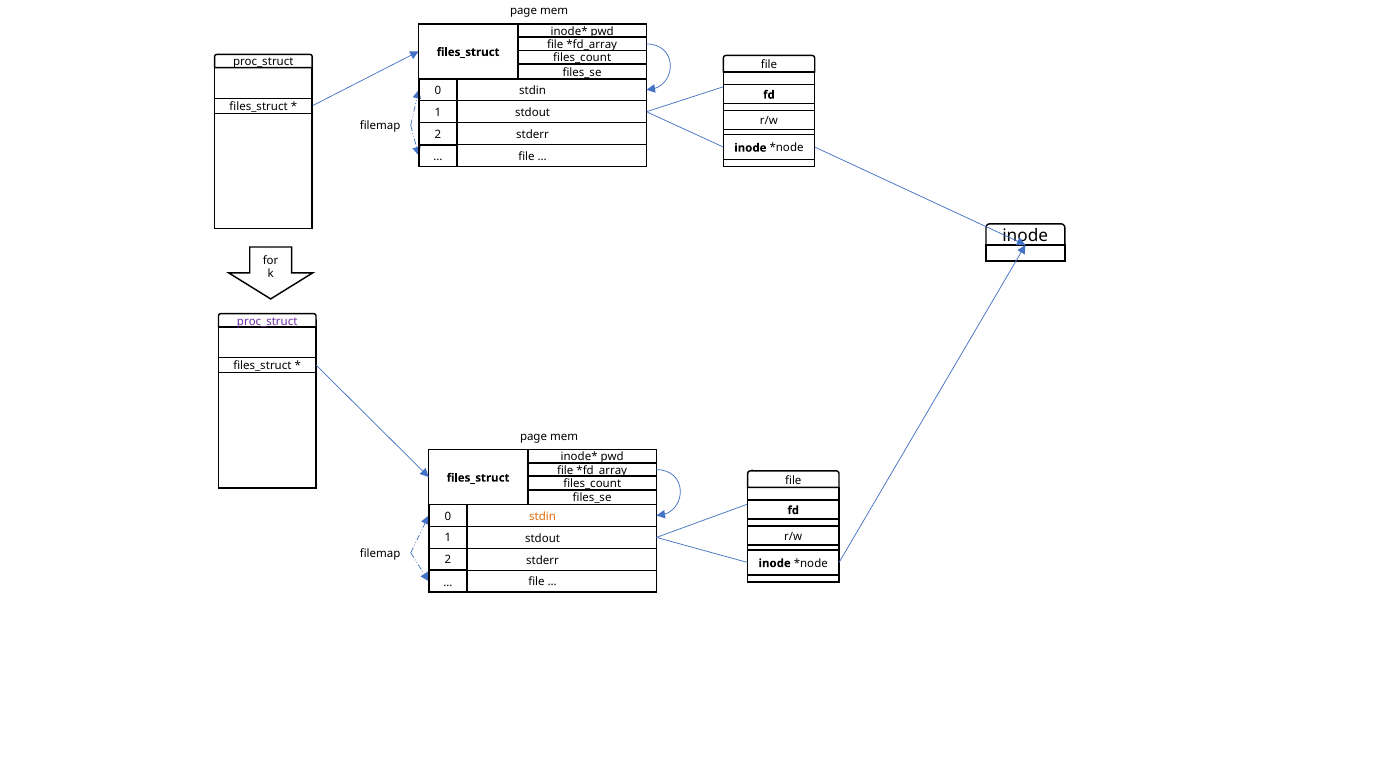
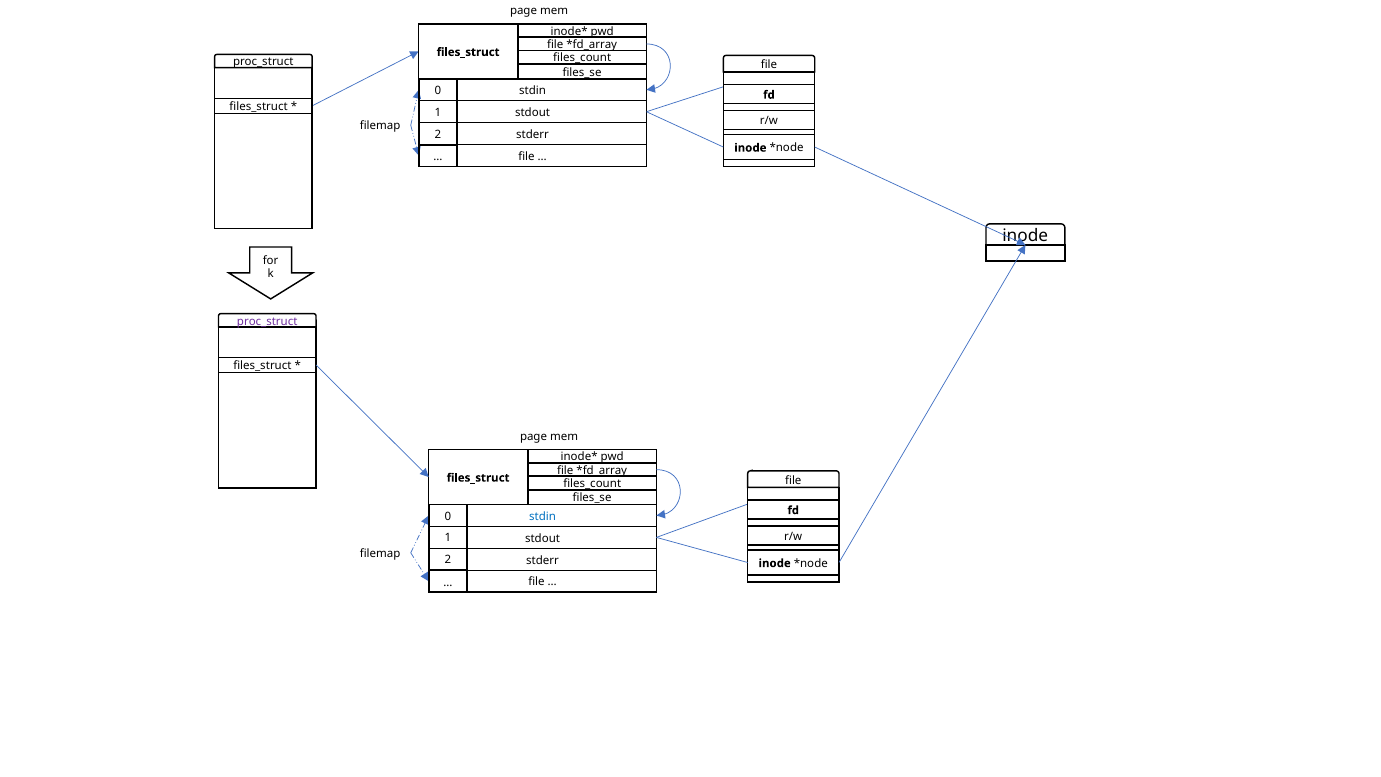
stdin at (543, 516) colour: orange -> blue
